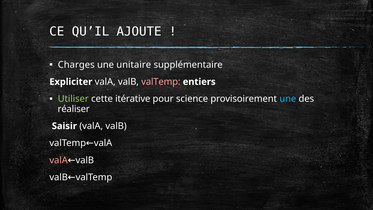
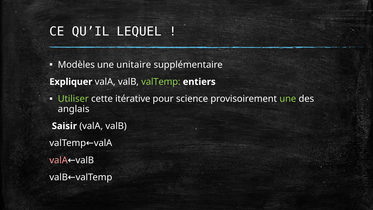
AJOUTE: AJOUTE -> LEQUEL
Charges: Charges -> Modèles
Expliciter: Expliciter -> Expliquer
valTemp at (161, 82) colour: pink -> light green
une at (288, 99) colour: light blue -> light green
réaliser: réaliser -> anglais
